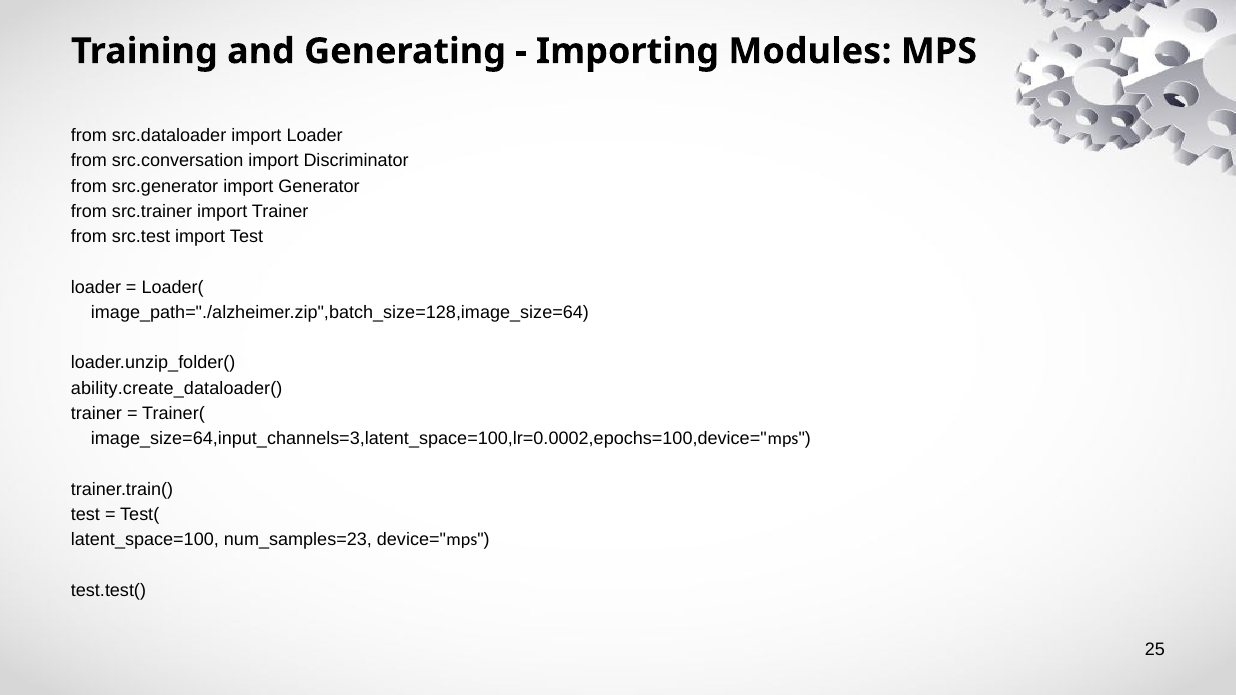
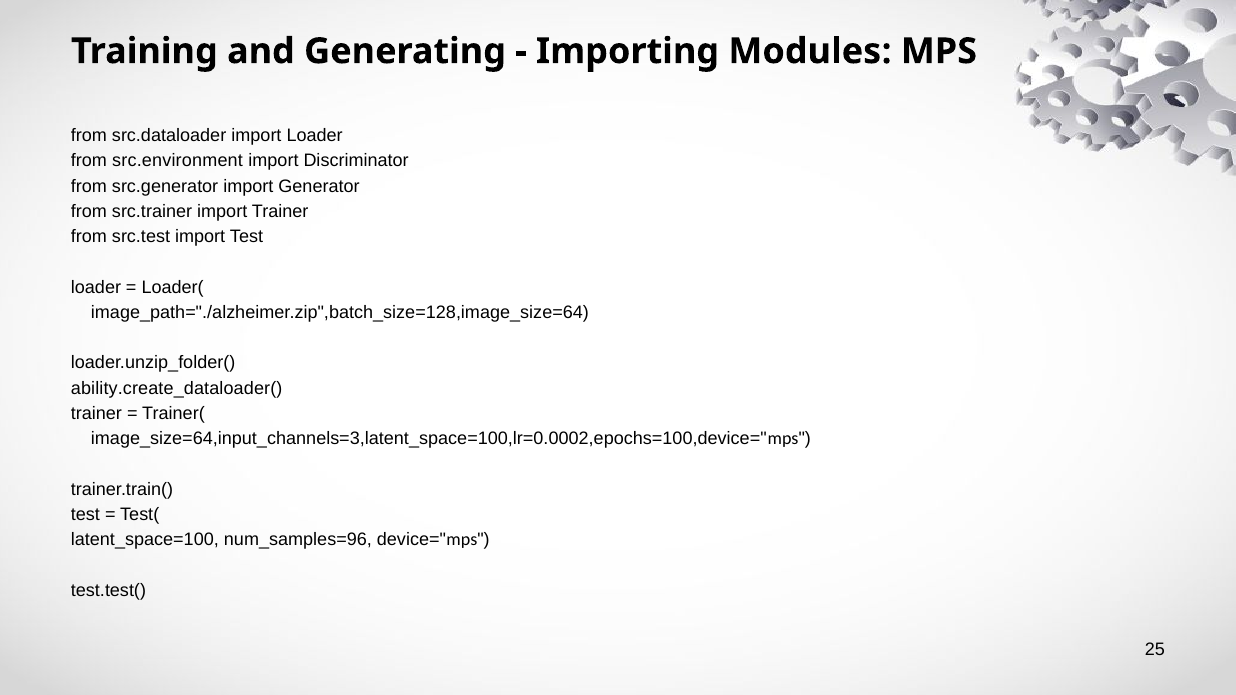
src.conversation: src.conversation -> src.environment
num_samples=23: num_samples=23 -> num_samples=96
